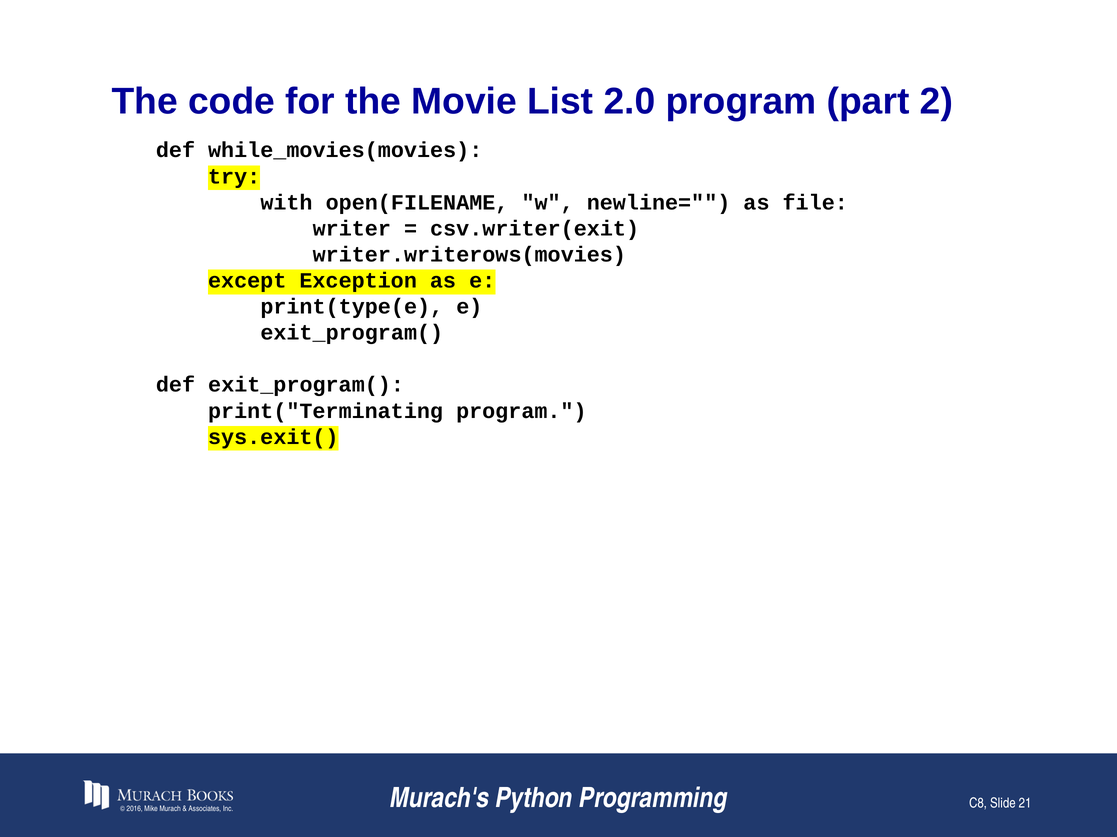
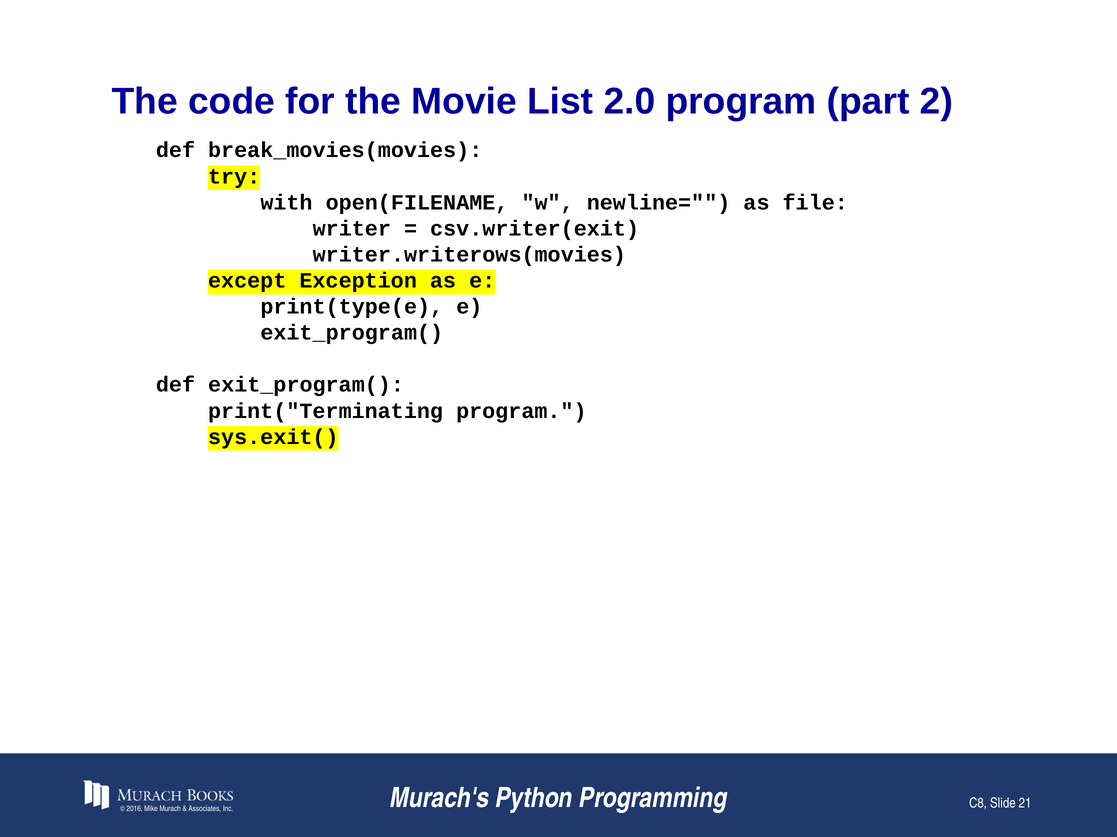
while_movies(movies: while_movies(movies -> break_movies(movies
